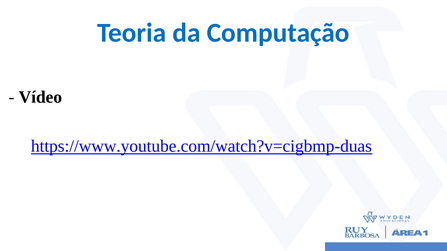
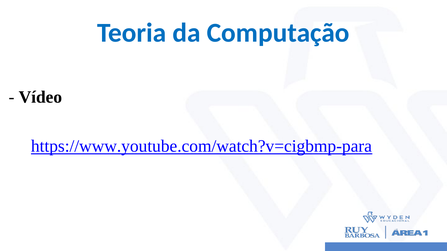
https://www.youtube.com/watch?v=cigbmp-duas: https://www.youtube.com/watch?v=cigbmp-duas -> https://www.youtube.com/watch?v=cigbmp-para
